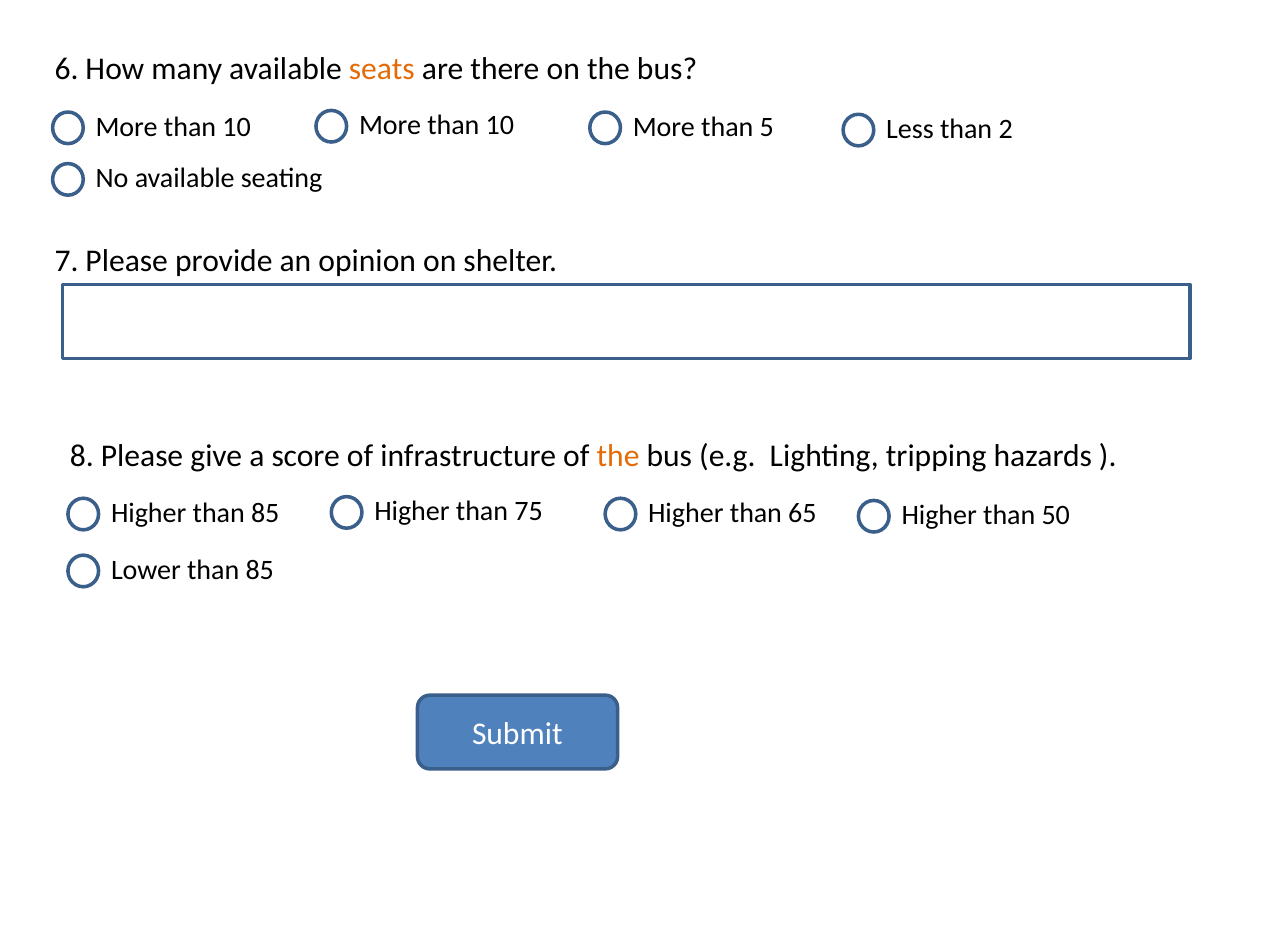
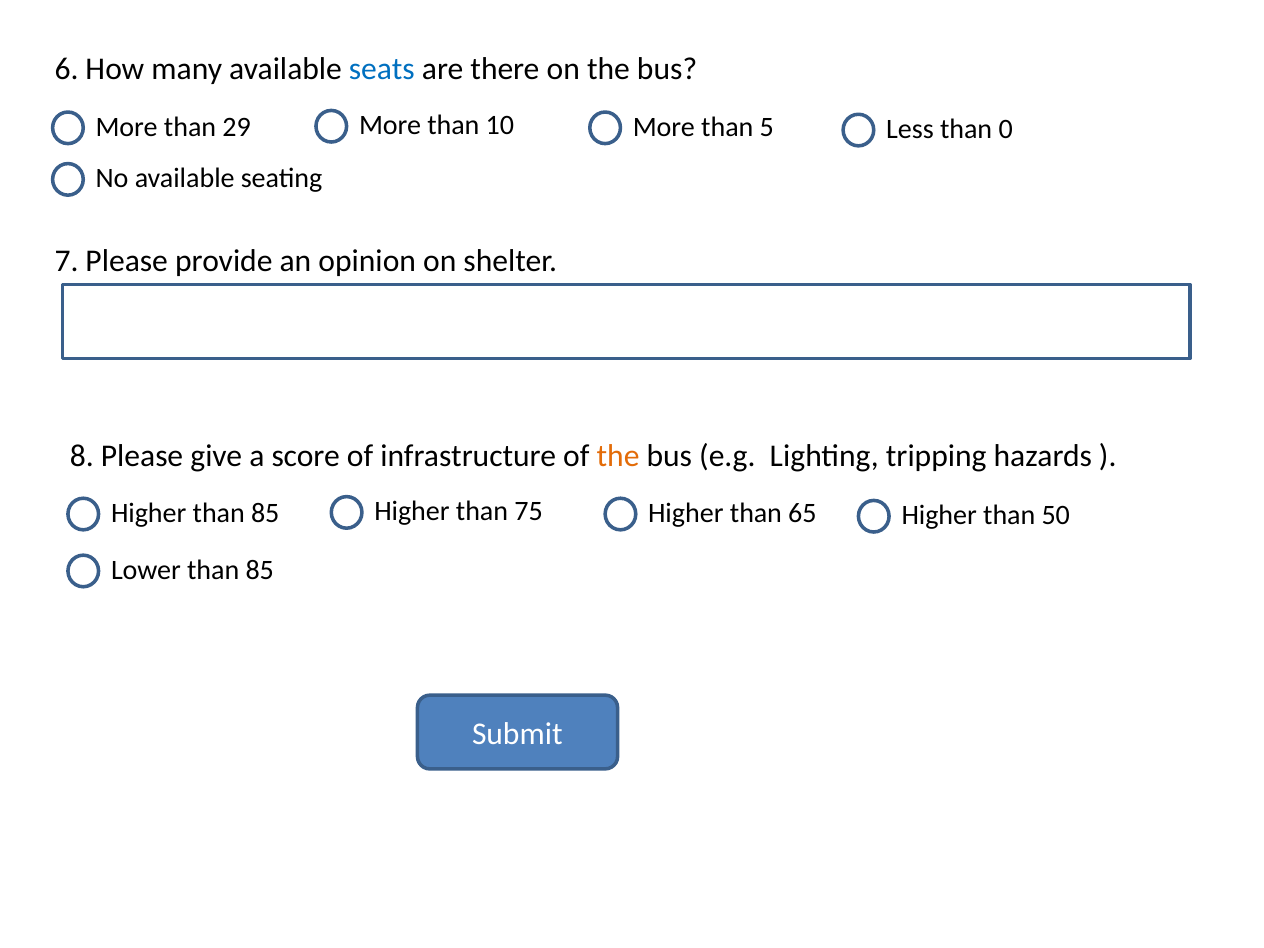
seats colour: orange -> blue
10 at (237, 127): 10 -> 29
2: 2 -> 0
